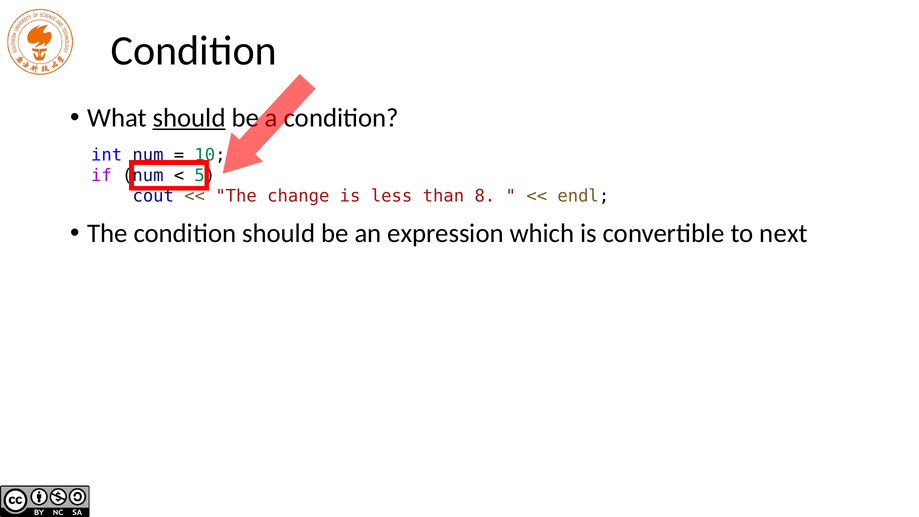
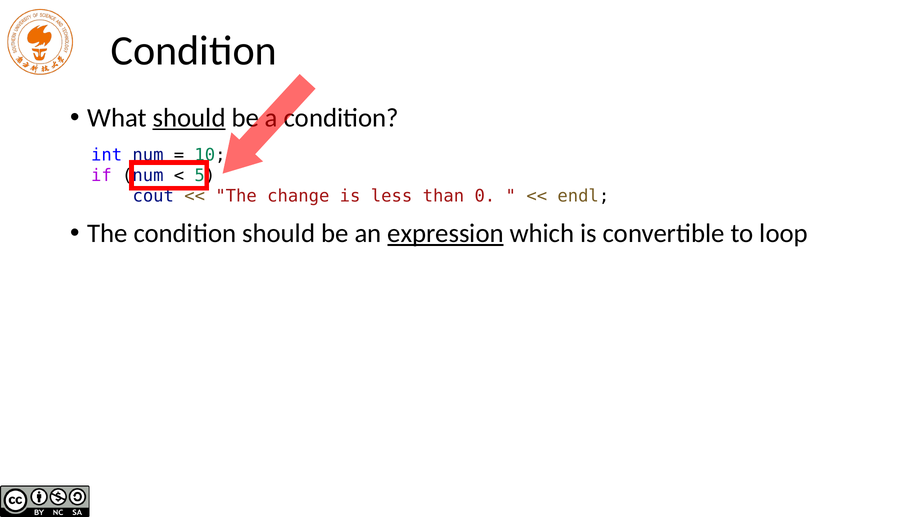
8: 8 -> 0
expression underline: none -> present
next: next -> loop
